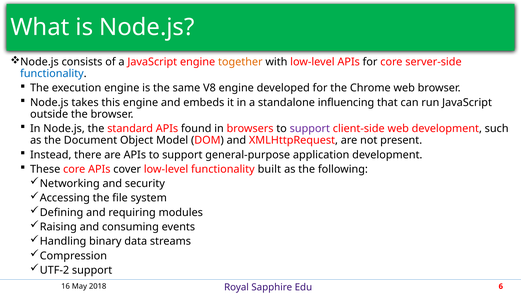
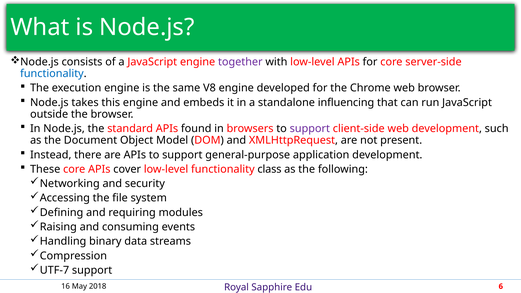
together colour: orange -> purple
built: built -> class
UTF-2: UTF-2 -> UTF-7
